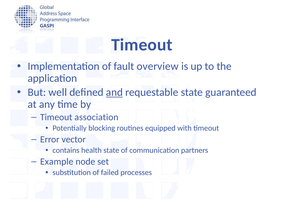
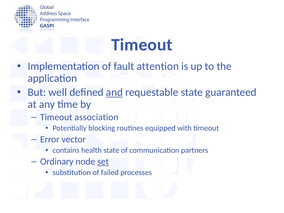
overview: overview -> attention
Example: Example -> Ordinary
set underline: none -> present
